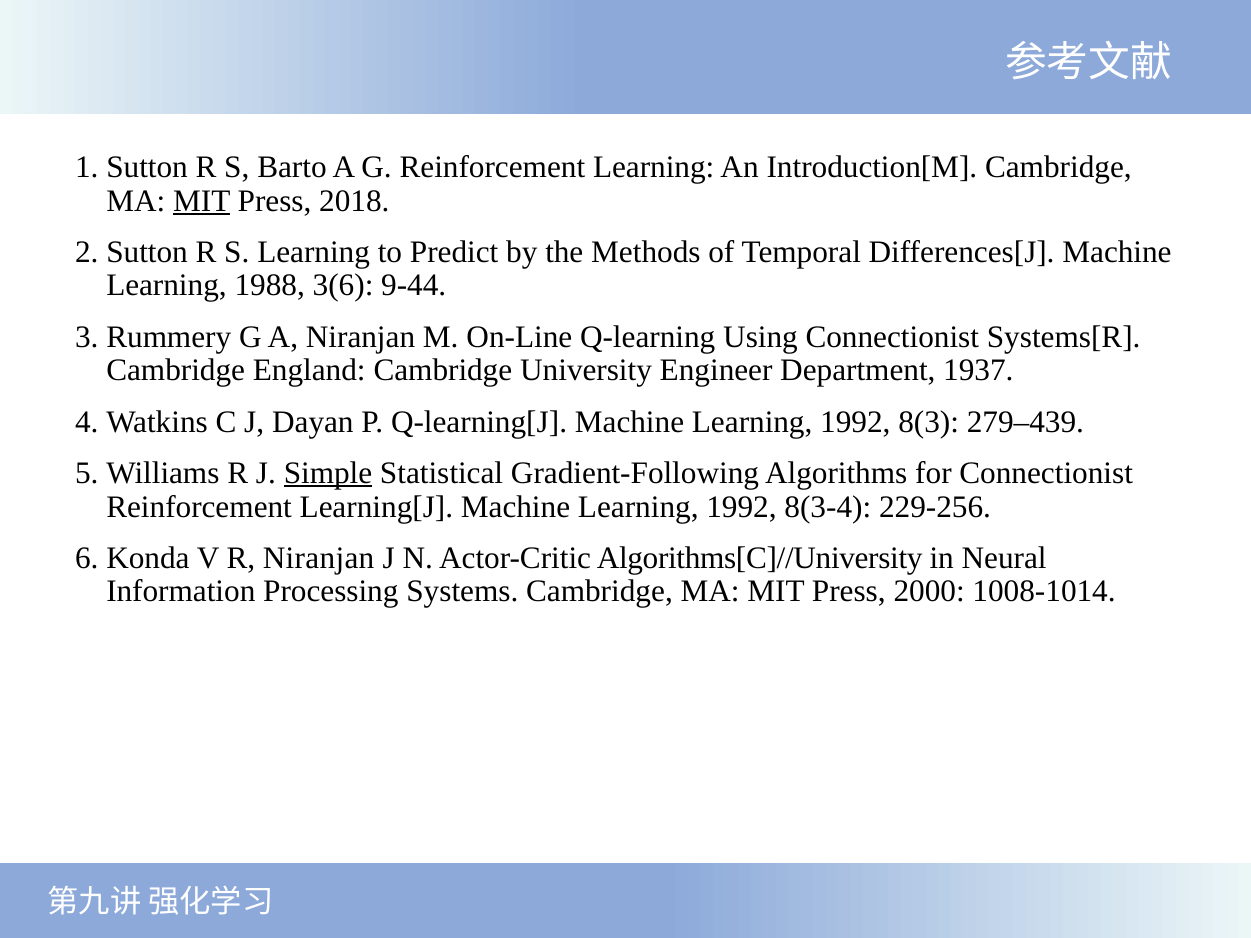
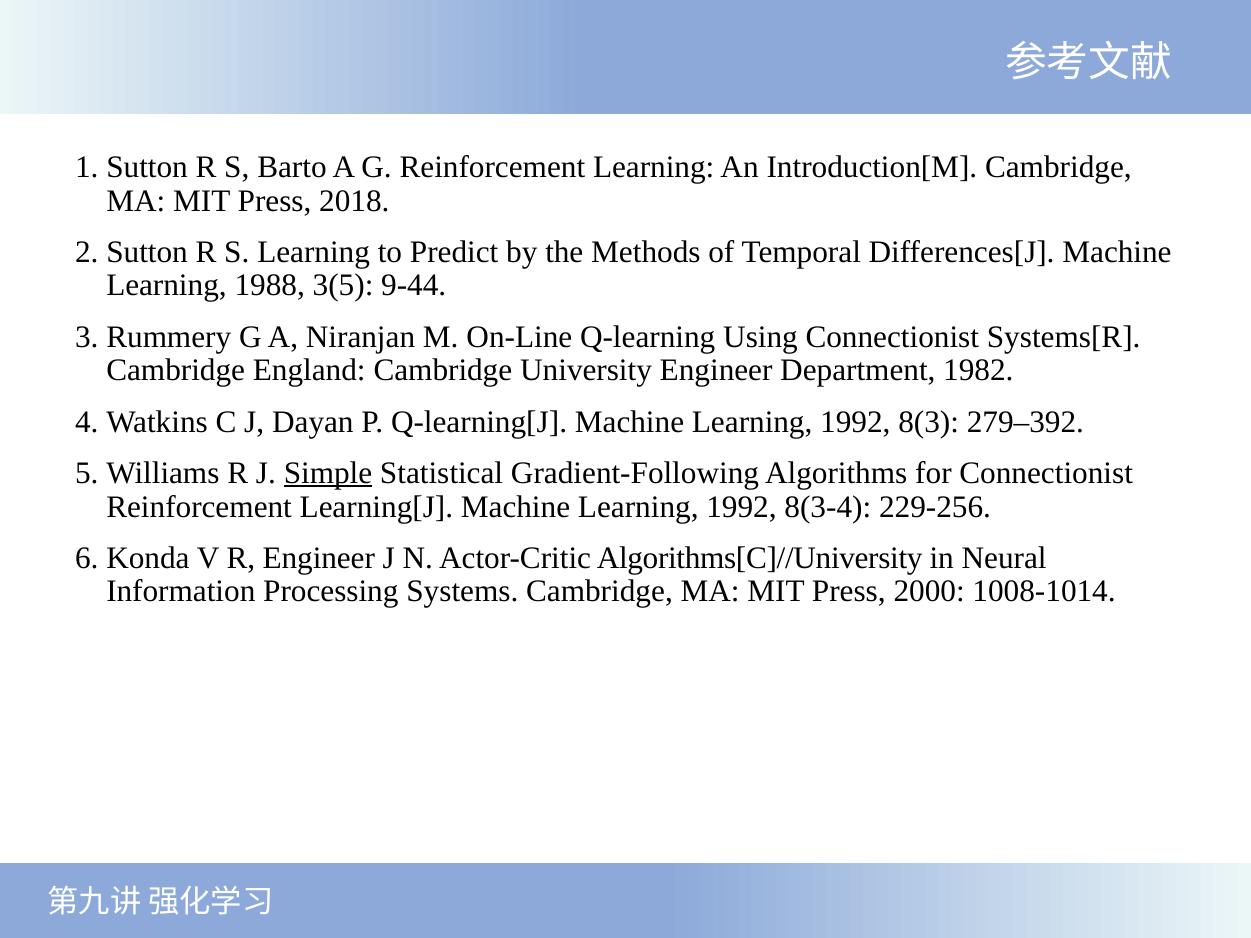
MIT at (202, 201) underline: present -> none
3(6: 3(6 -> 3(5
1937: 1937 -> 1982
279–439: 279–439 -> 279–392
R Niranjan: Niranjan -> Engineer
